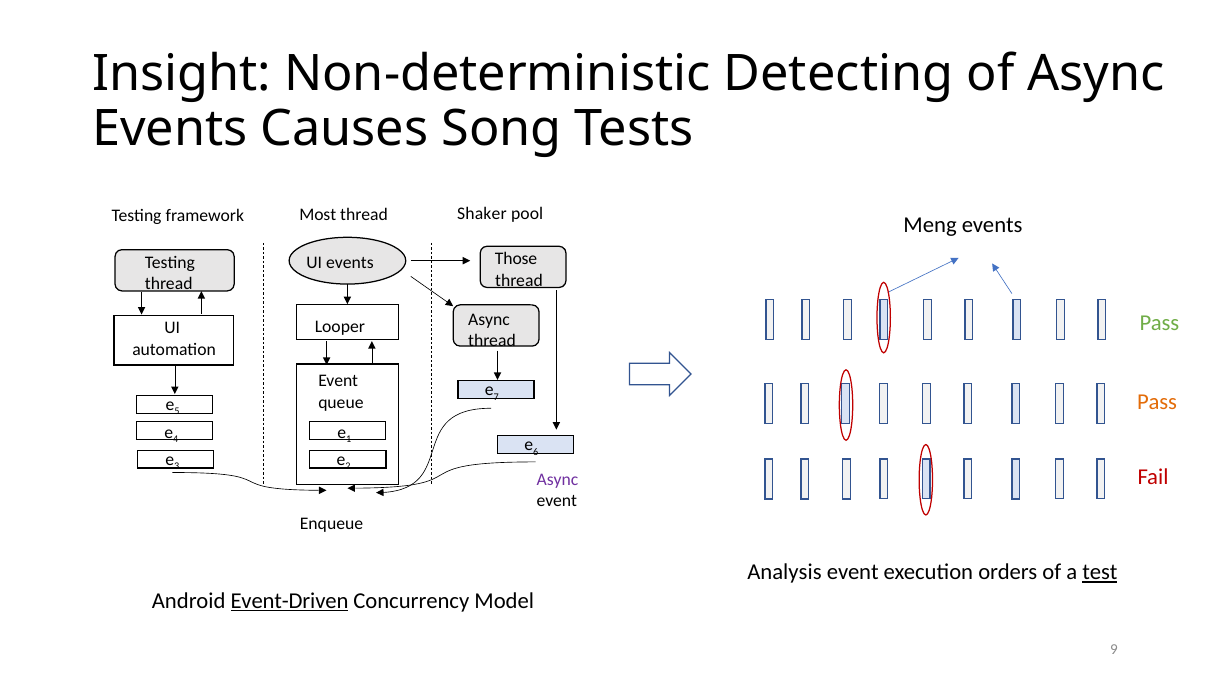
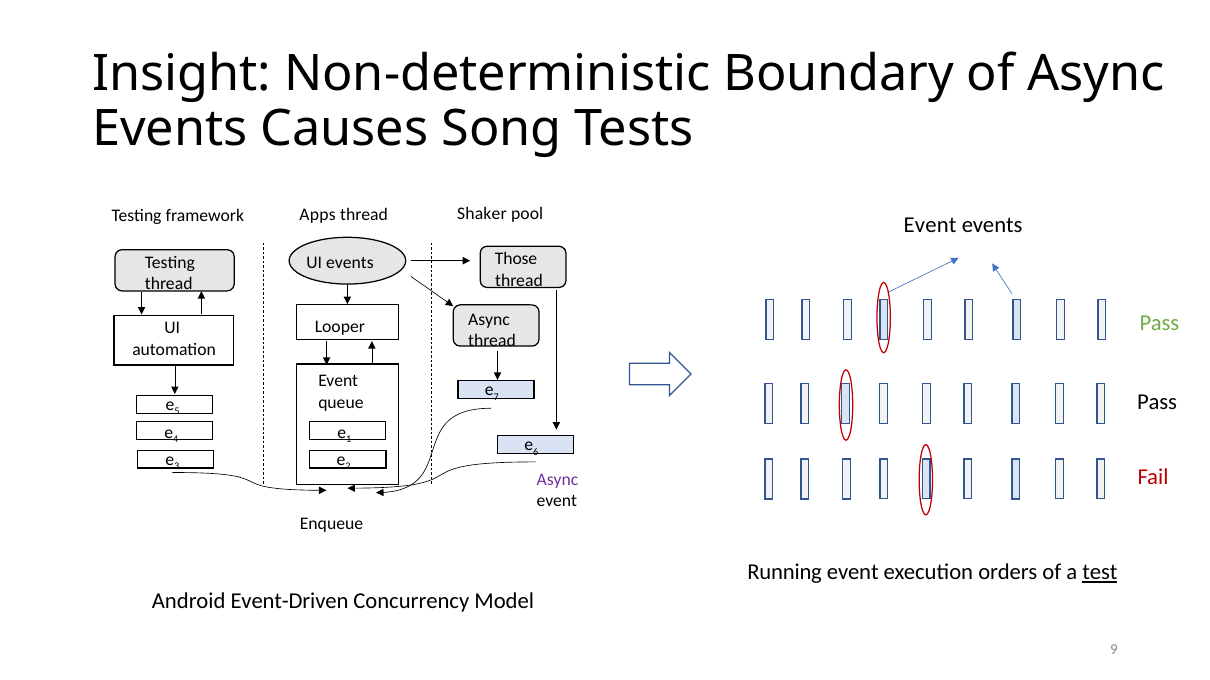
Detecting: Detecting -> Boundary
Most: Most -> Apps
Meng at (930, 225): Meng -> Event
Pass at (1157, 402) colour: orange -> black
Analysis: Analysis -> Running
Event-Driven underline: present -> none
